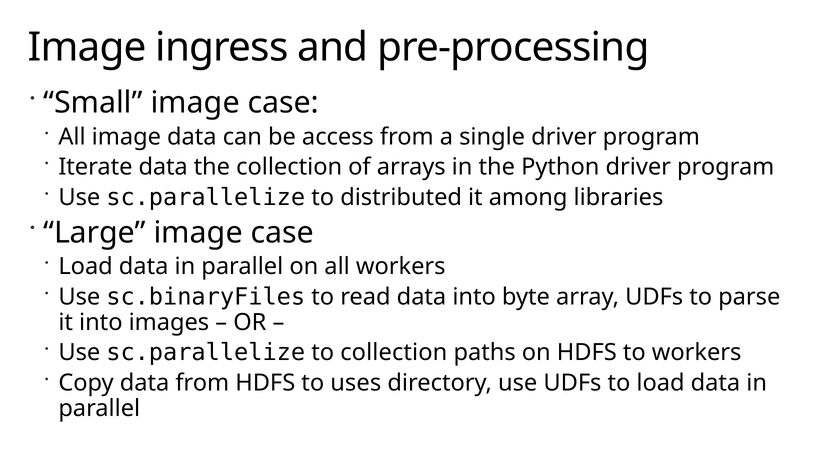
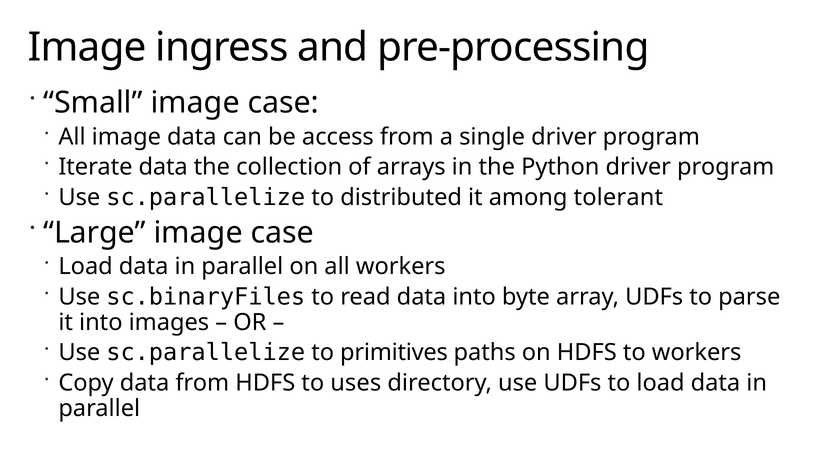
libraries: libraries -> tolerant
to collection: collection -> primitives
